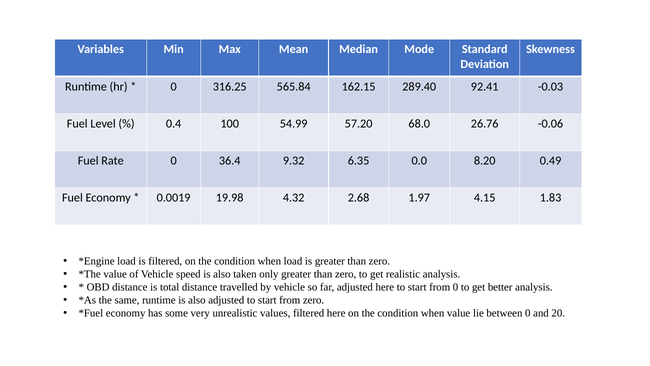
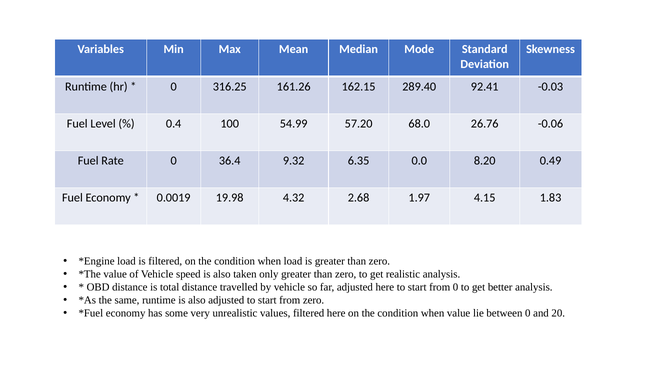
565.84: 565.84 -> 161.26
